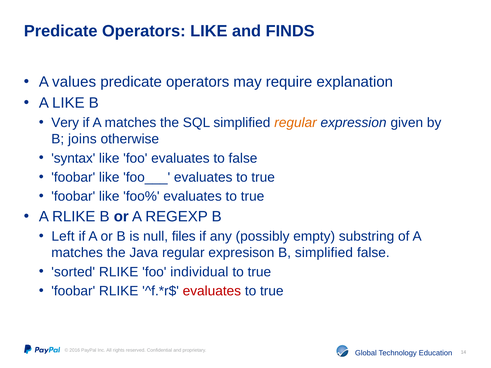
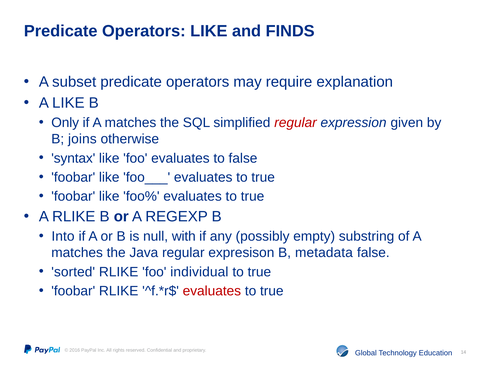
values: values -> subset
Very: Very -> Only
regular at (296, 123) colour: orange -> red
Left: Left -> Into
files: files -> with
B simplified: simplified -> metadata
